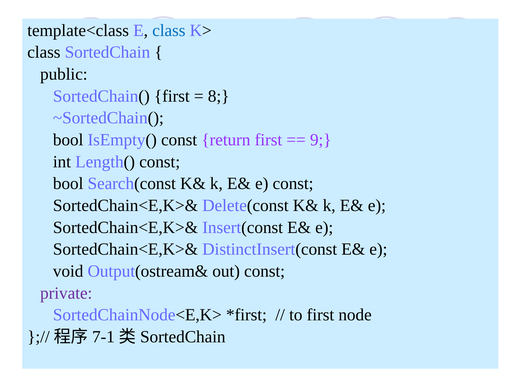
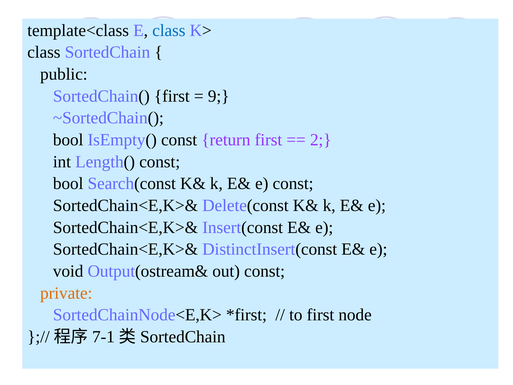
8: 8 -> 9
9: 9 -> 2
private colour: purple -> orange
